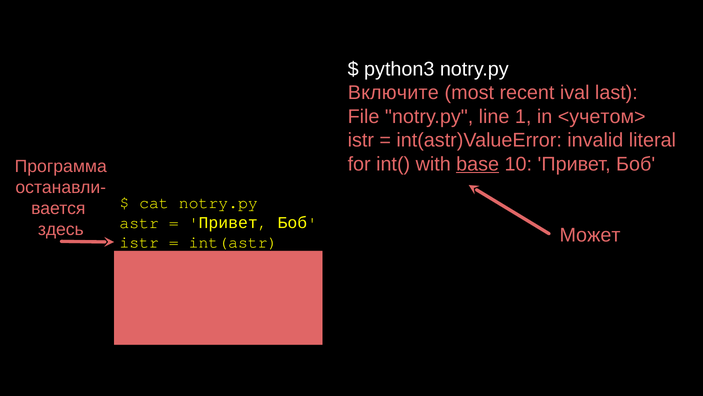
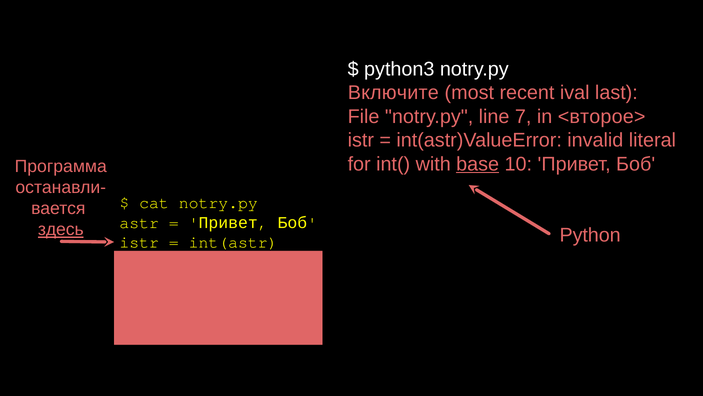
1: 1 -> 7
<учетом>: <учетом> -> <второе>
здесь underline: none -> present
Может: Может -> Python
